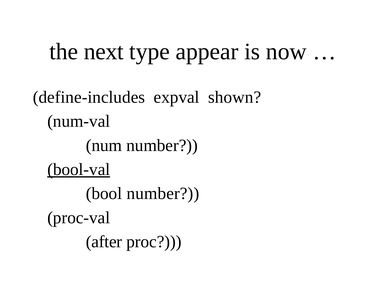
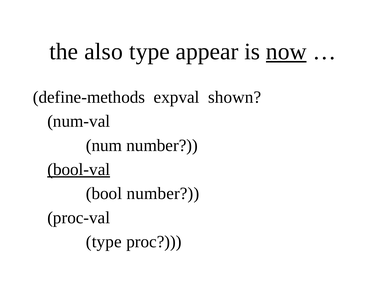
next: next -> also
now underline: none -> present
define-includes: define-includes -> define-methods
after at (104, 241): after -> type
